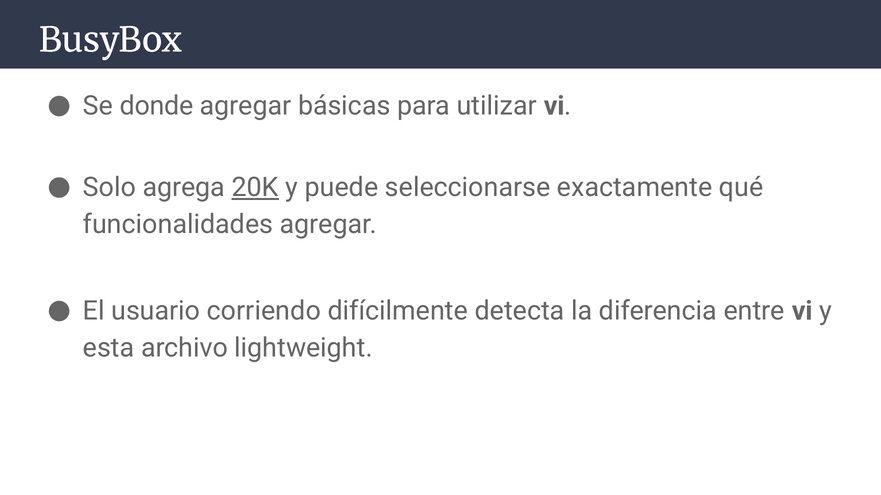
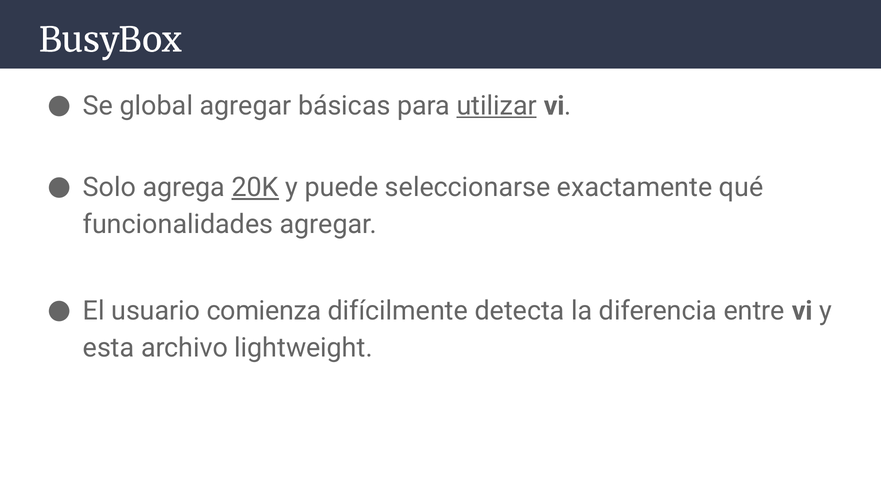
donde: donde -> global
utilizar underline: none -> present
corriendo: corriendo -> comienza
